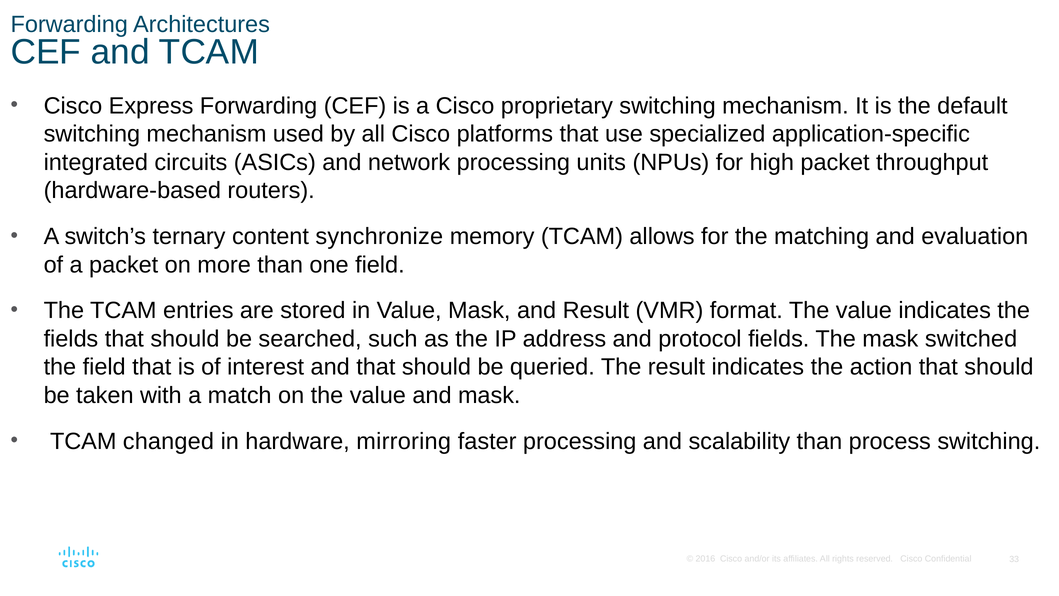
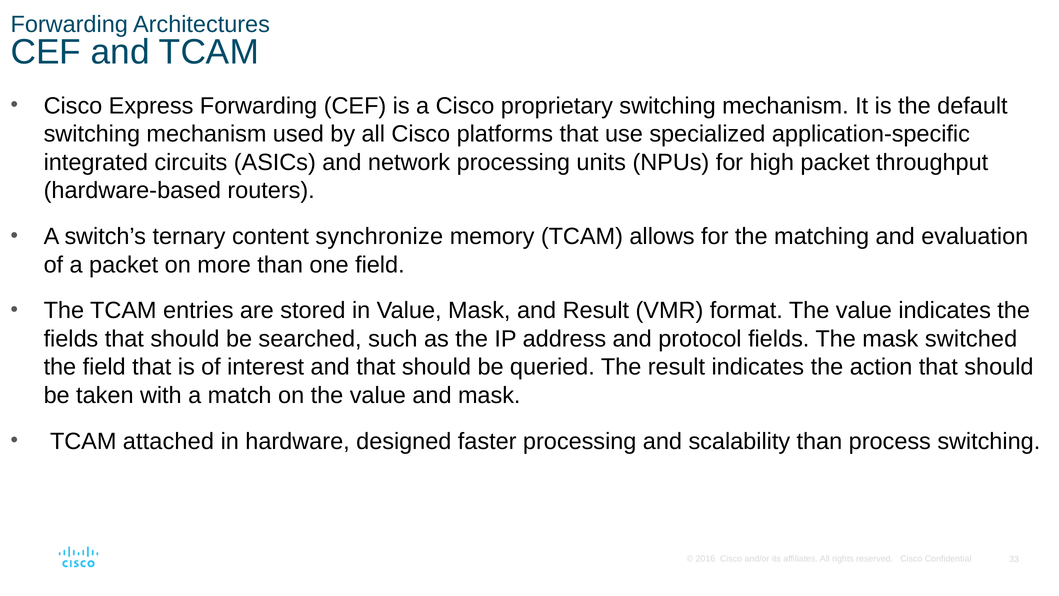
changed: changed -> attached
mirroring: mirroring -> designed
